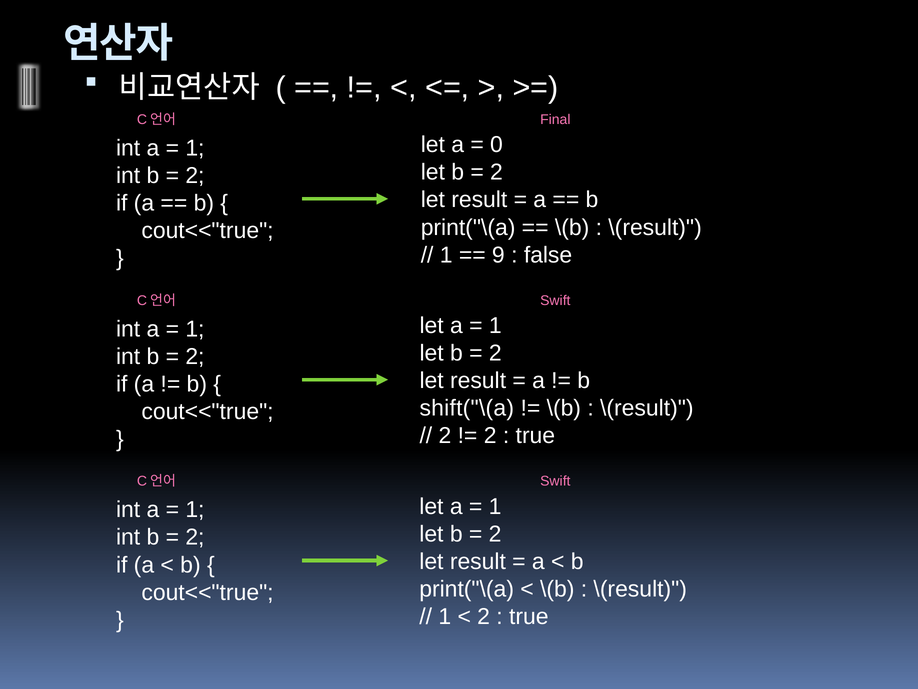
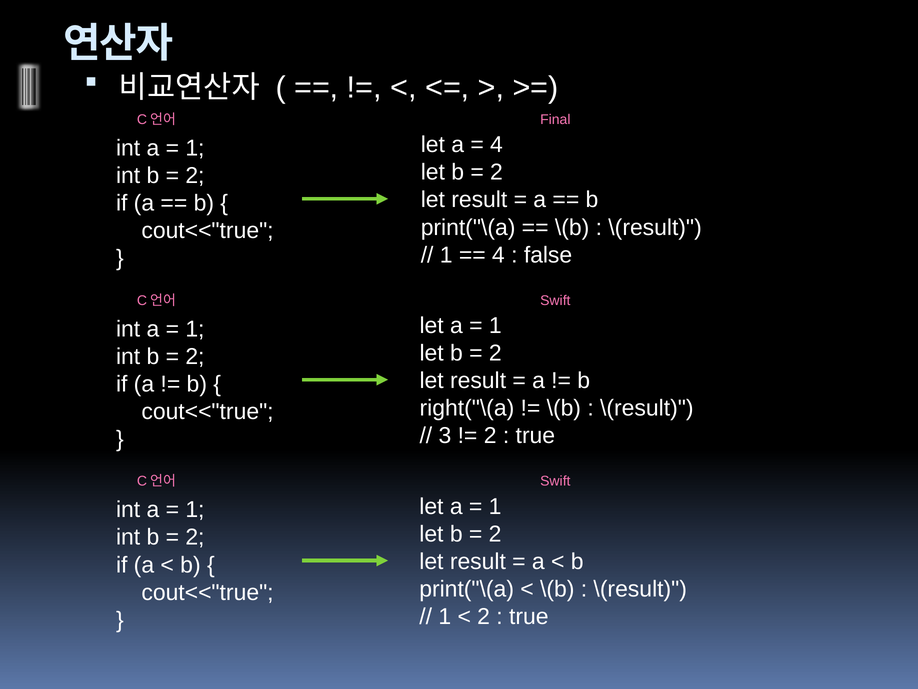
0 at (496, 145): 0 -> 4
9 at (498, 255): 9 -> 4
shift("\(a: shift("\(a -> right("\(a
2 at (445, 436): 2 -> 3
